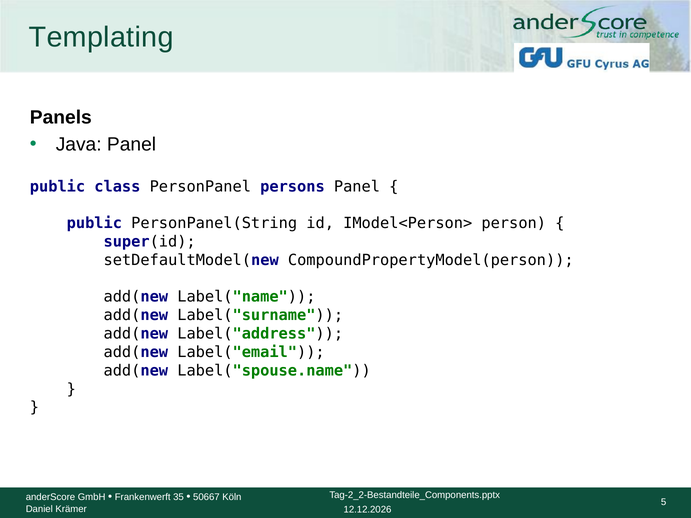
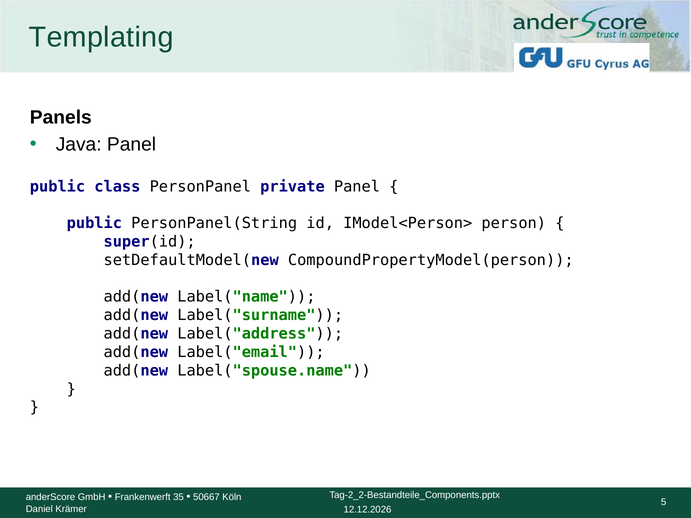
persons: persons -> private
